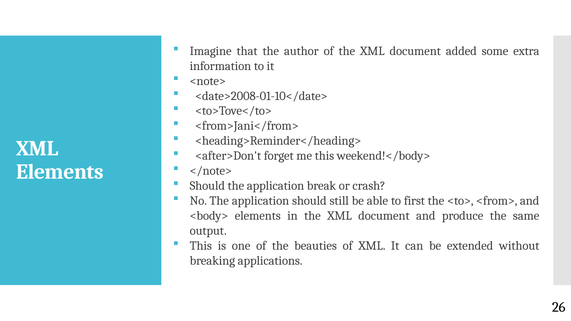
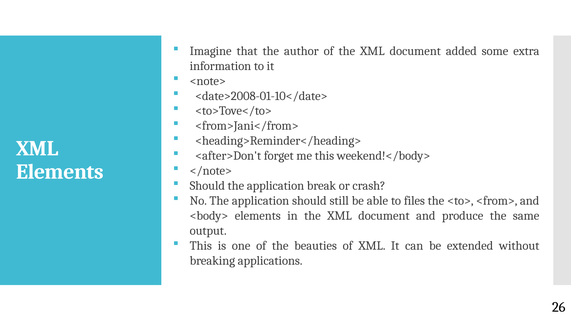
first: first -> files
